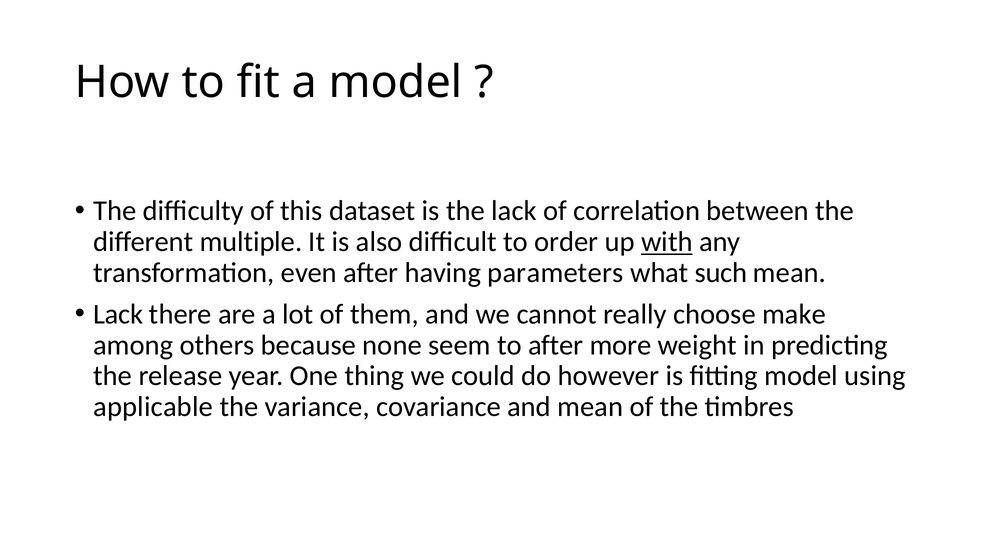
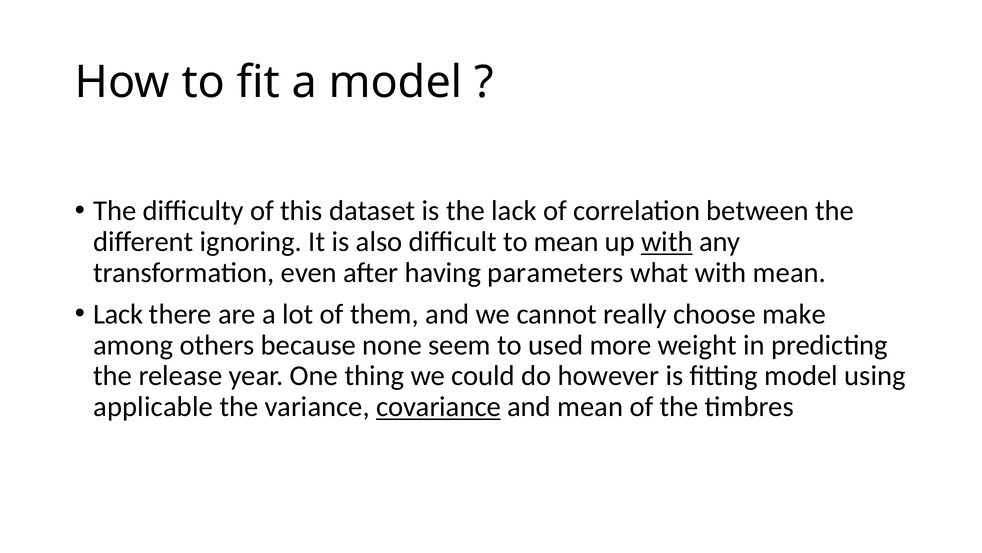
multiple: multiple -> ignoring
to order: order -> mean
what such: such -> with
to after: after -> used
covariance underline: none -> present
